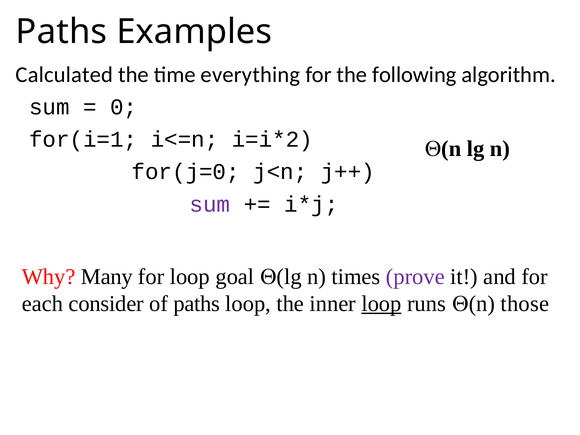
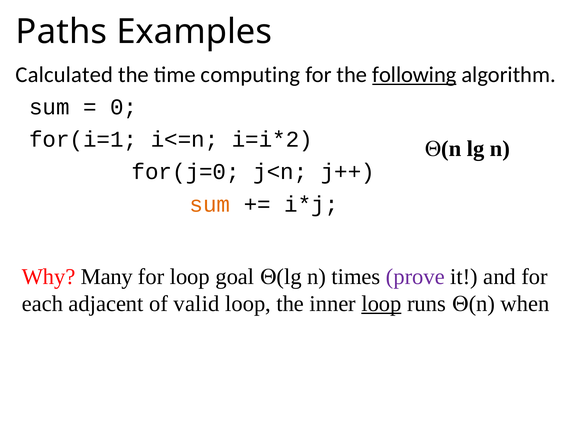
everything: everything -> computing
following underline: none -> present
sum at (210, 204) colour: purple -> orange
consider: consider -> adjacent
of paths: paths -> valid
those: those -> when
